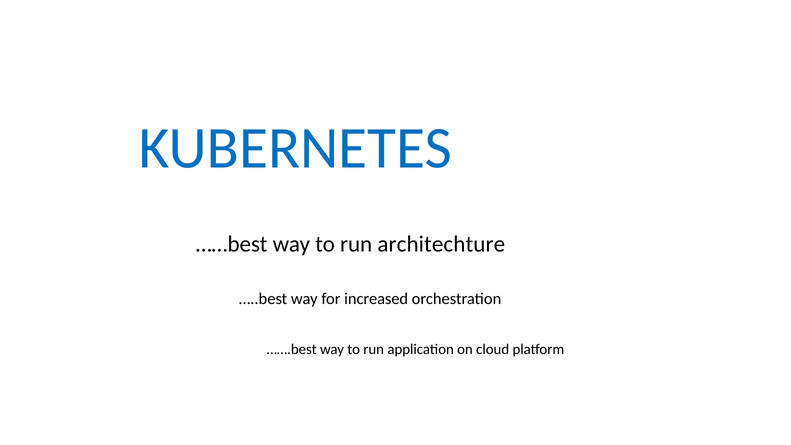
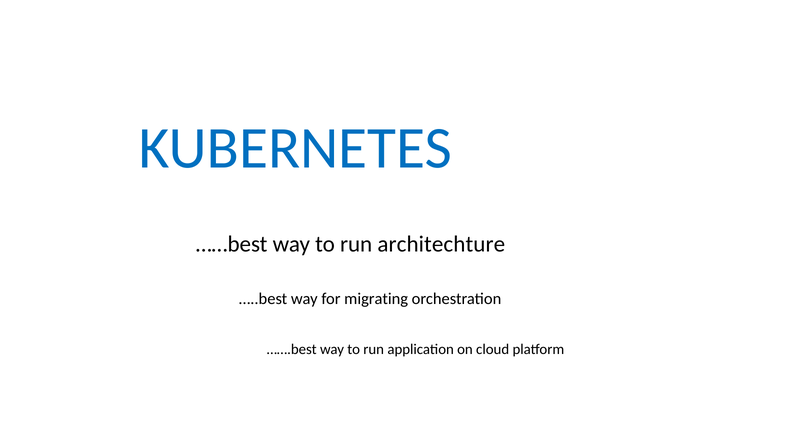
increased: increased -> migrating
